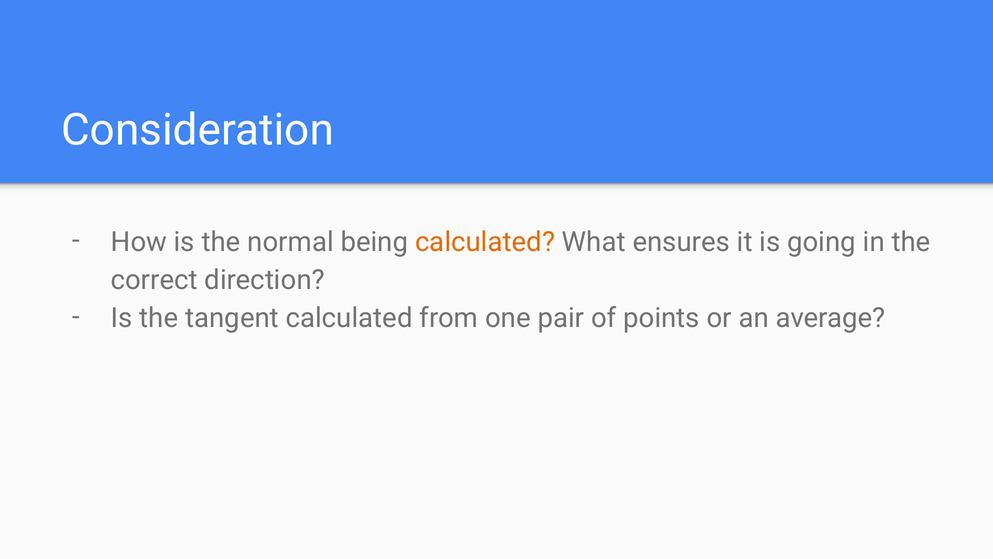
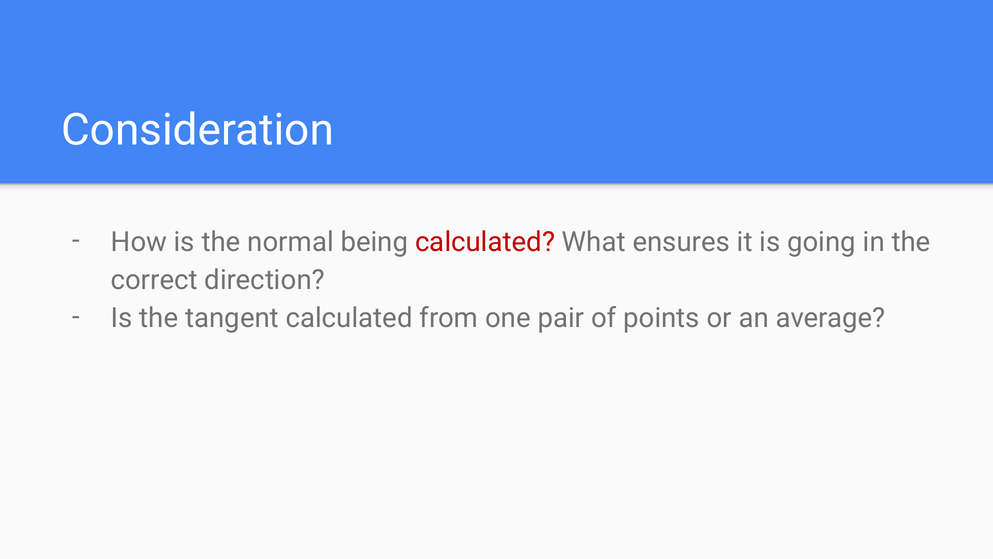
calculated at (485, 242) colour: orange -> red
